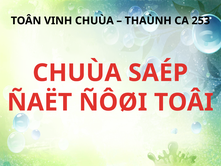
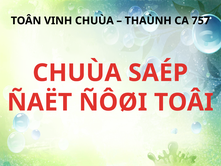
253: 253 -> 757
